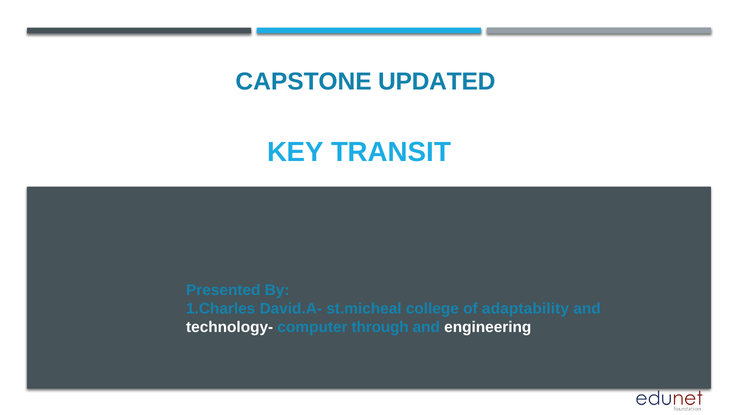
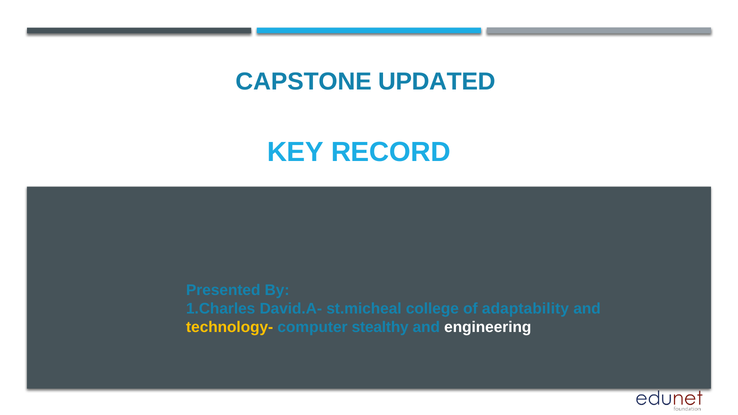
TRANSIT: TRANSIT -> RECORD
technology- colour: white -> yellow
through: through -> stealthy
